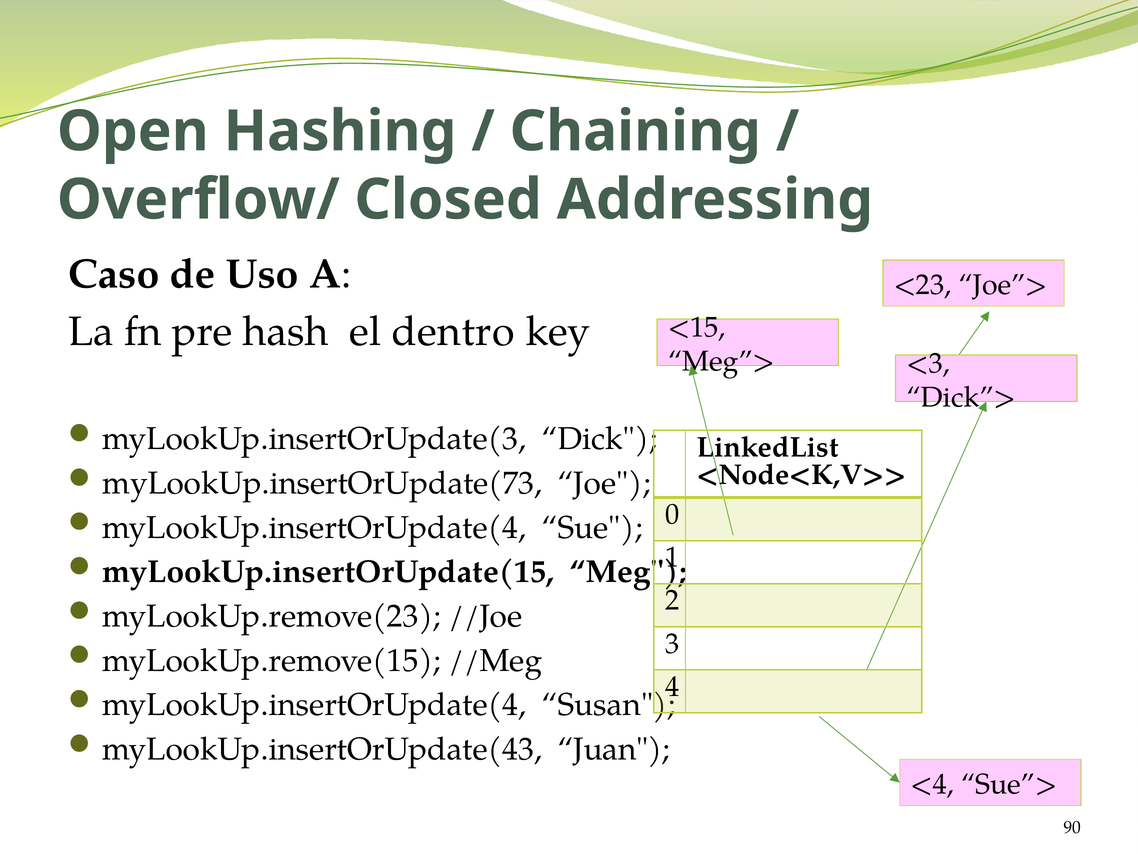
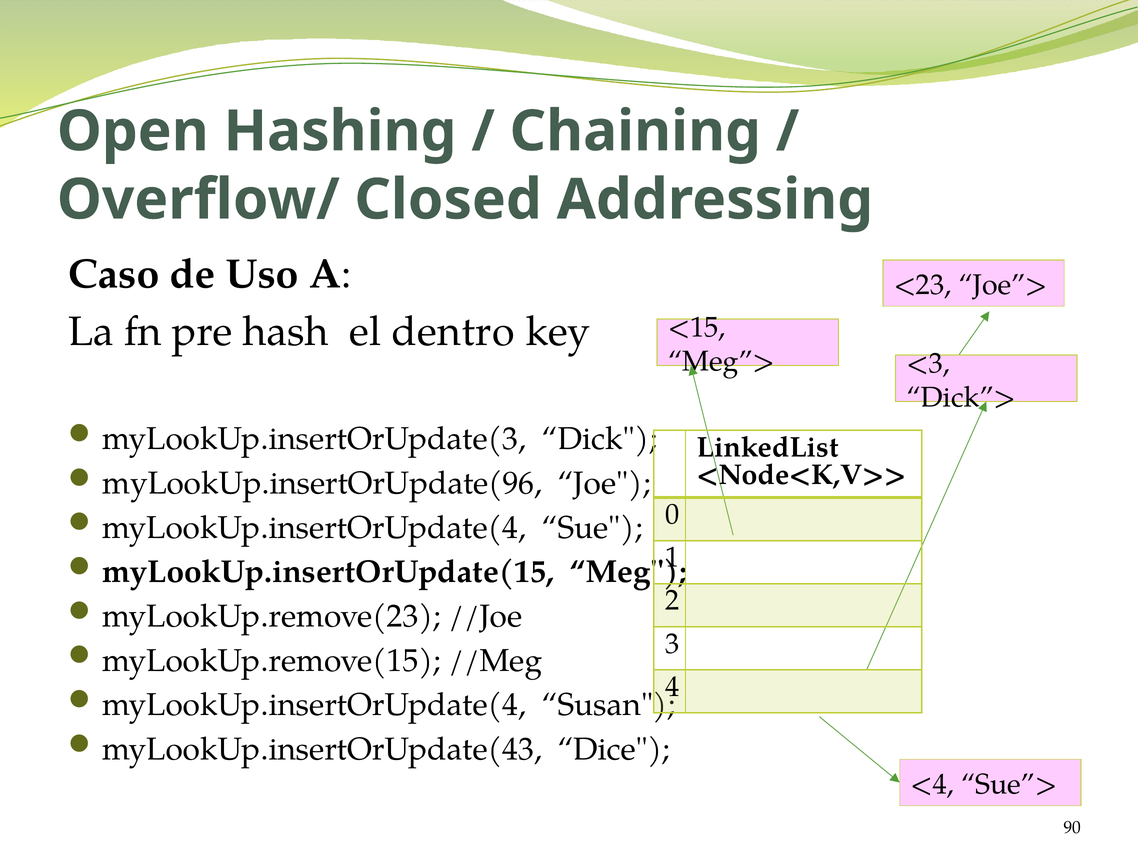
myLookUp.insertOrUpdate(73: myLookUp.insertOrUpdate(73 -> myLookUp.insertOrUpdate(96
Juan: Juan -> Dice
